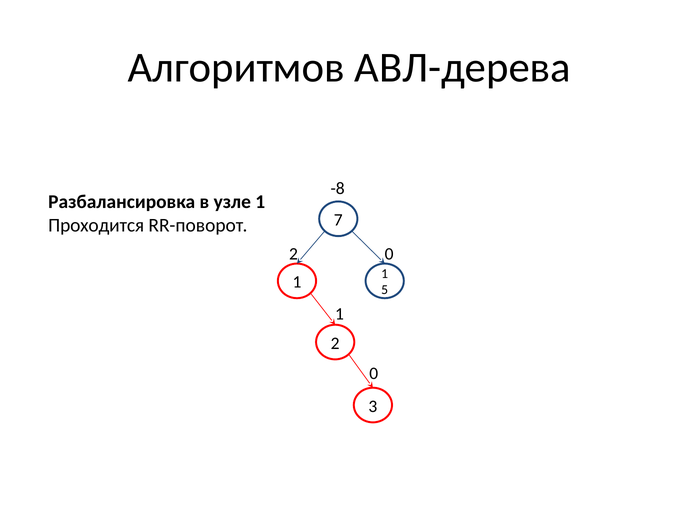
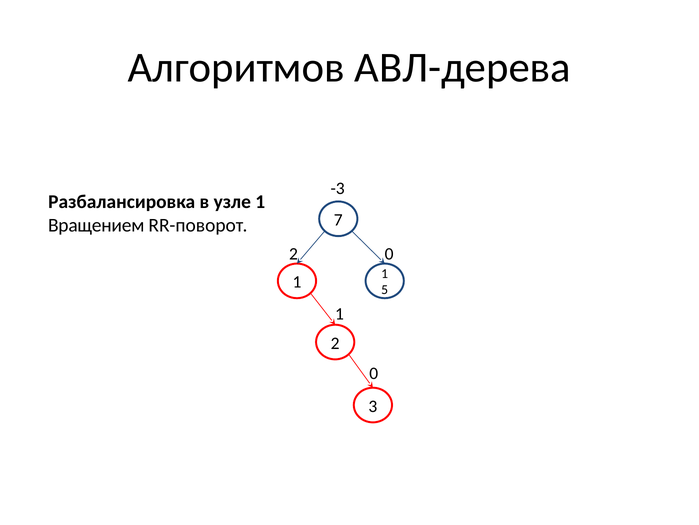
-8: -8 -> -3
Проходится: Проходится -> Вращением
